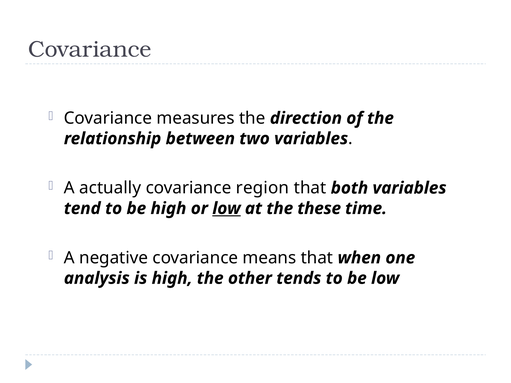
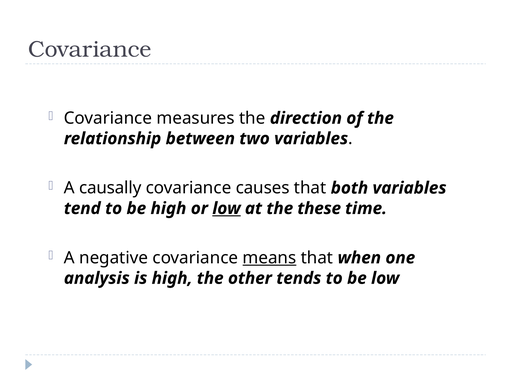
actually: actually -> causally
region: region -> causes
means underline: none -> present
